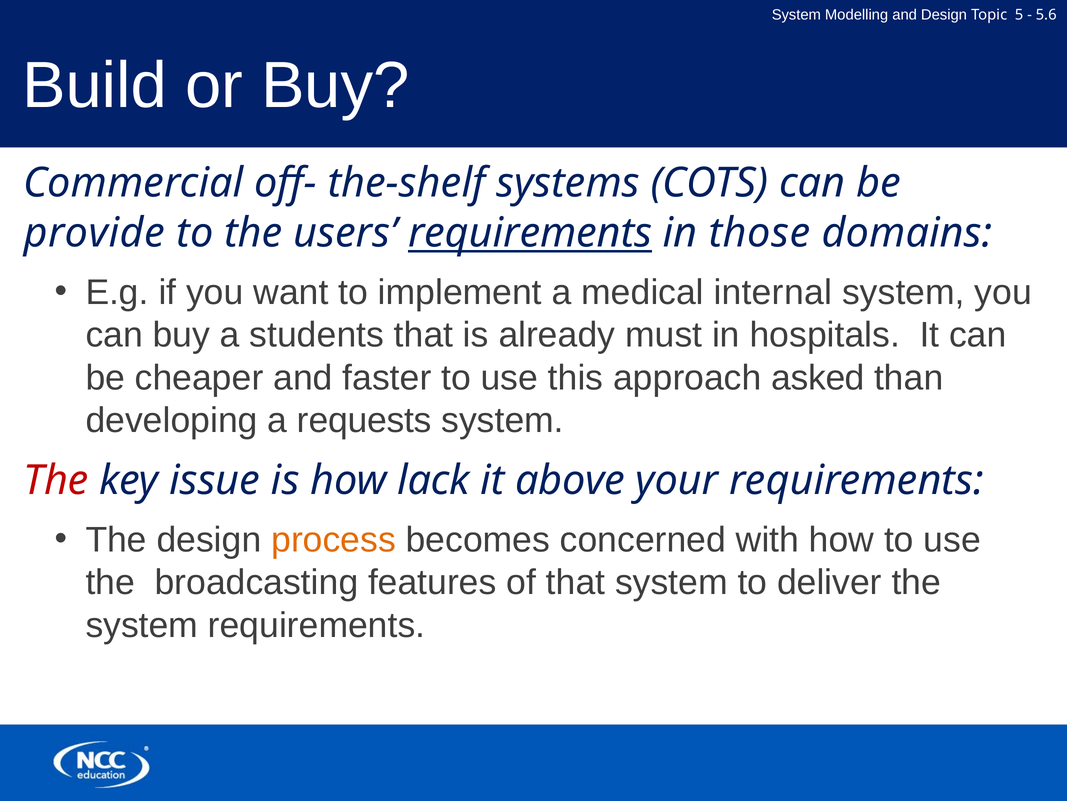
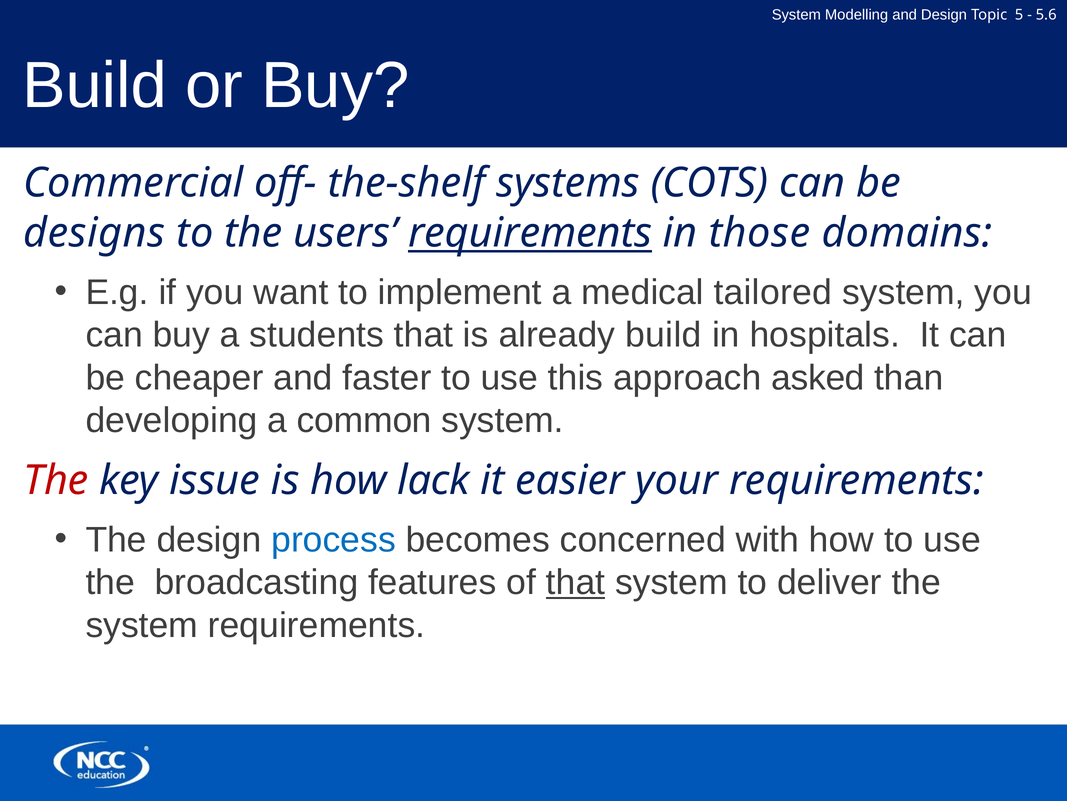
provide: provide -> designs
internal: internal -> tailored
already must: must -> build
requests: requests -> common
above: above -> easier
process colour: orange -> blue
that at (576, 582) underline: none -> present
